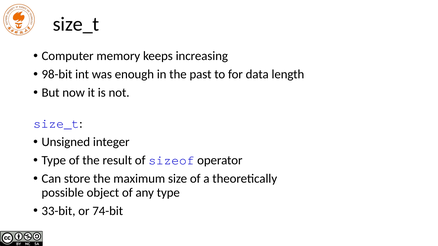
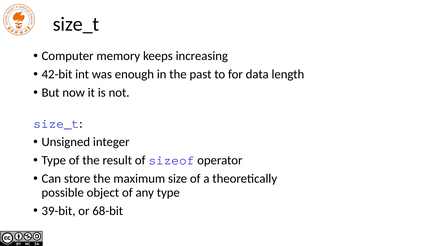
98-bit: 98-bit -> 42-bit
33-bit: 33-bit -> 39-bit
74-bit: 74-bit -> 68-bit
